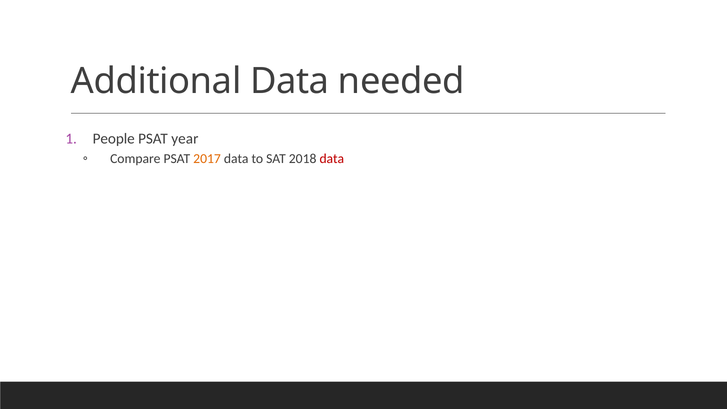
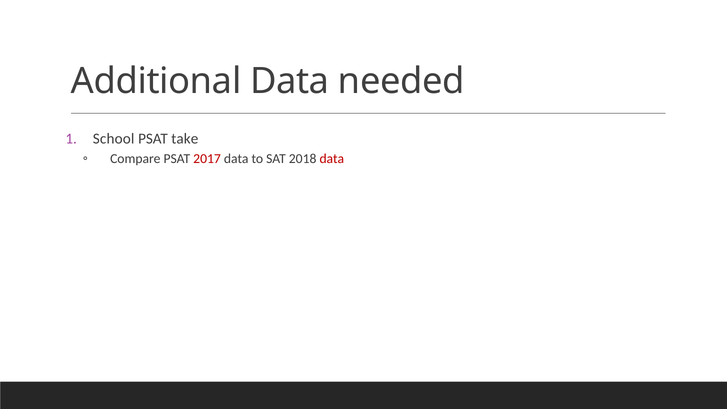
People: People -> School
year: year -> take
2017 colour: orange -> red
